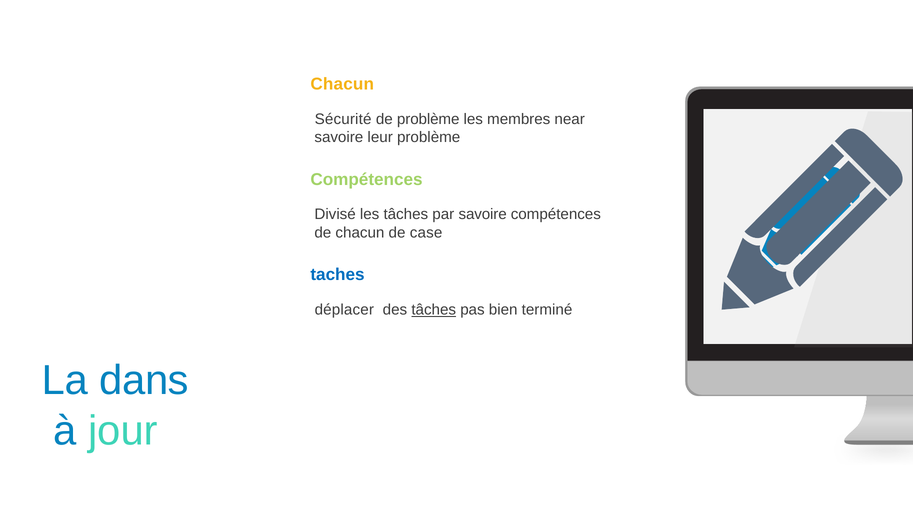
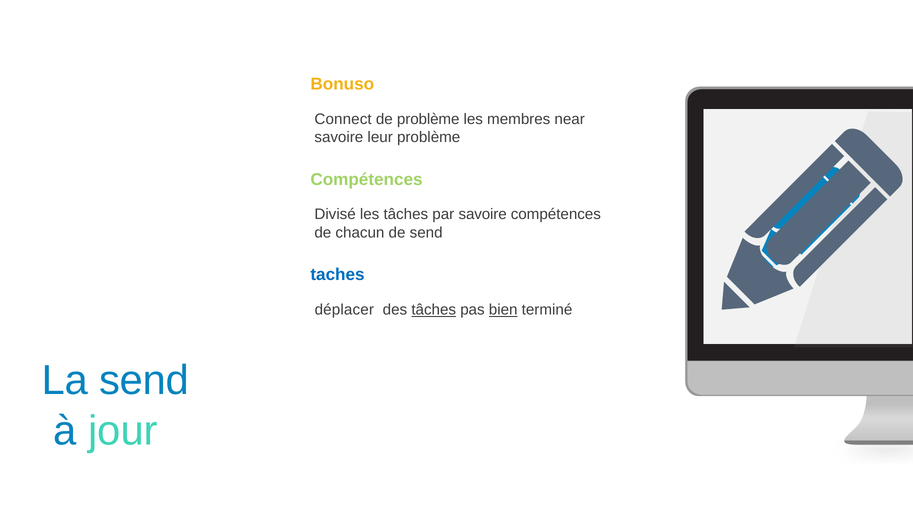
Chacun at (342, 84): Chacun -> Bonuso
Sécurité: Sécurité -> Connect
de case: case -> send
bien underline: none -> present
La dans: dans -> send
